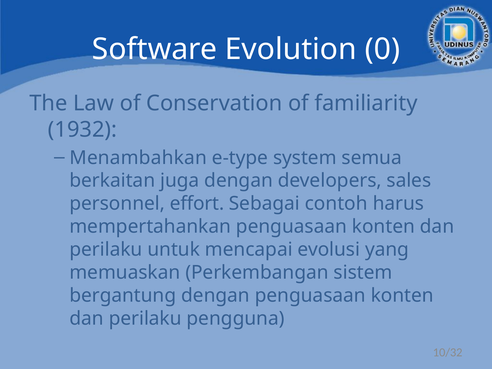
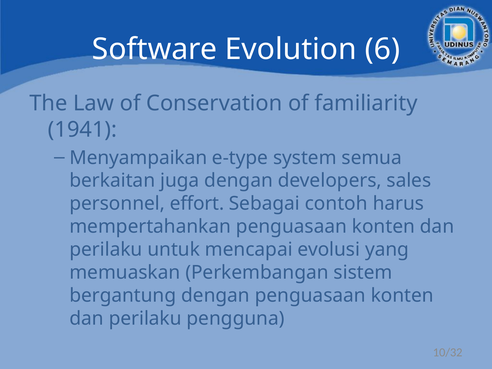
0: 0 -> 6
1932: 1932 -> 1941
Menambahkan: Menambahkan -> Menyampaikan
